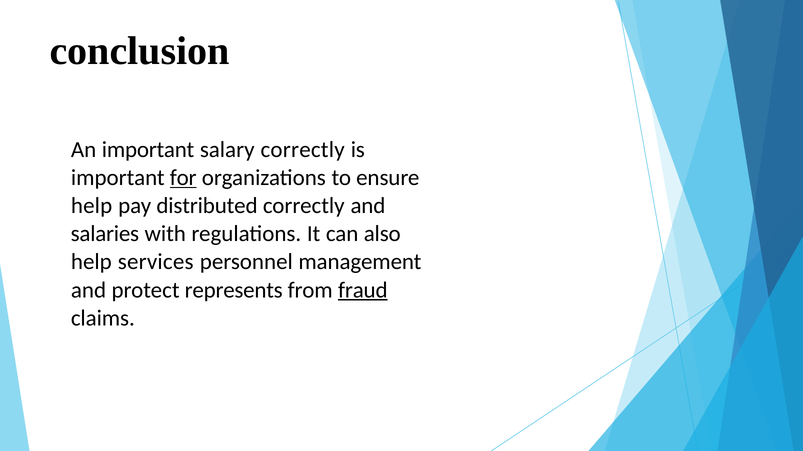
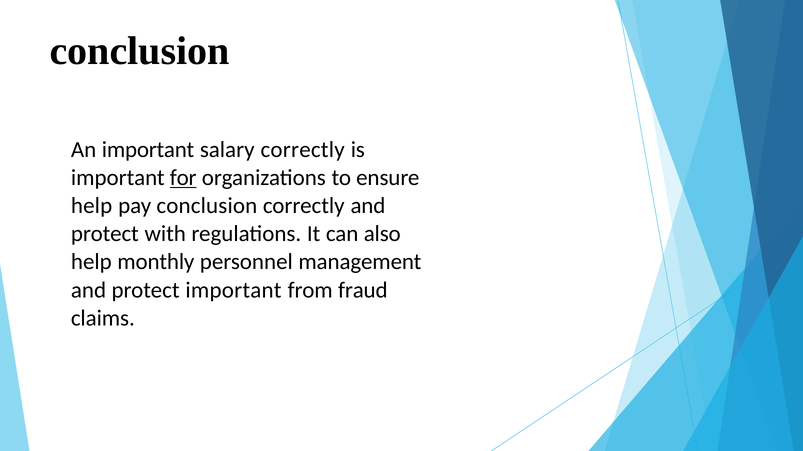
pay distributed: distributed -> conclusion
salaries at (105, 234): salaries -> protect
services: services -> monthly
protect represents: represents -> important
fraud underline: present -> none
